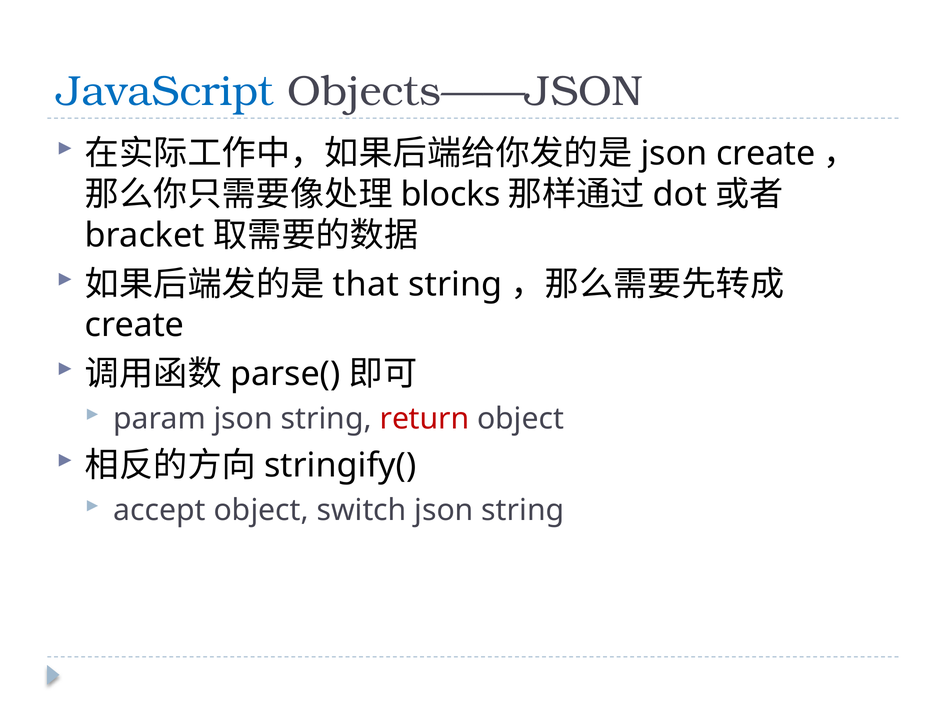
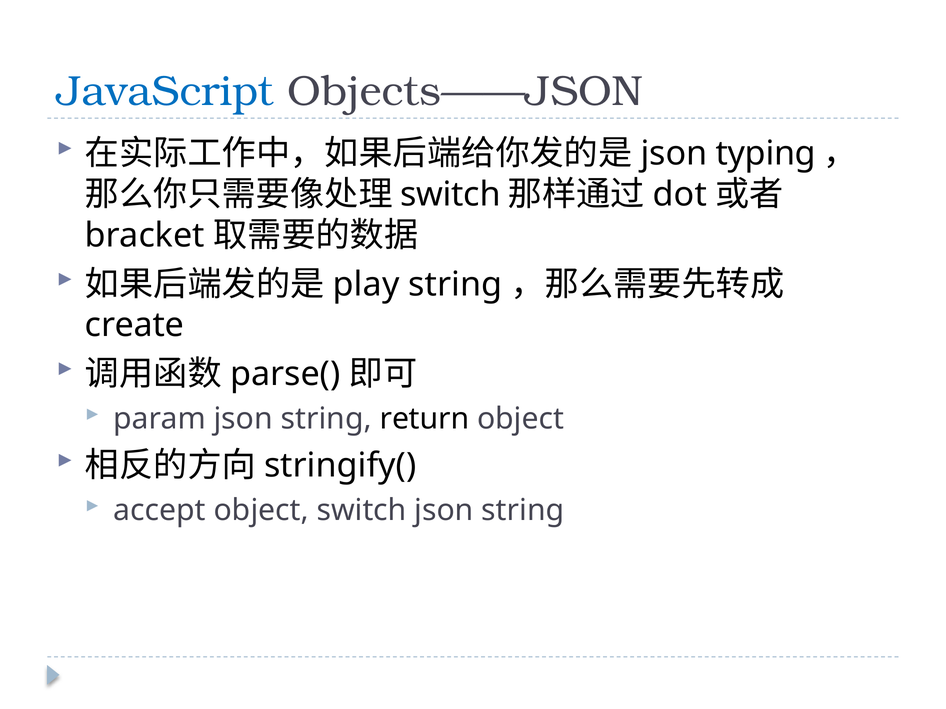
json create: create -> typing
blocks at (451, 195): blocks -> switch
that: that -> play
return colour: red -> black
